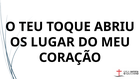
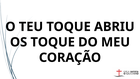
OS LUGAR: LUGAR -> TOQUE
